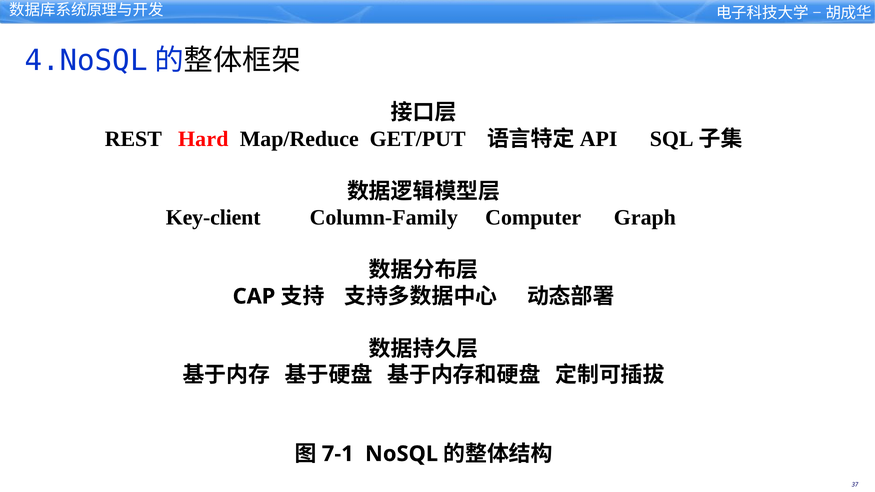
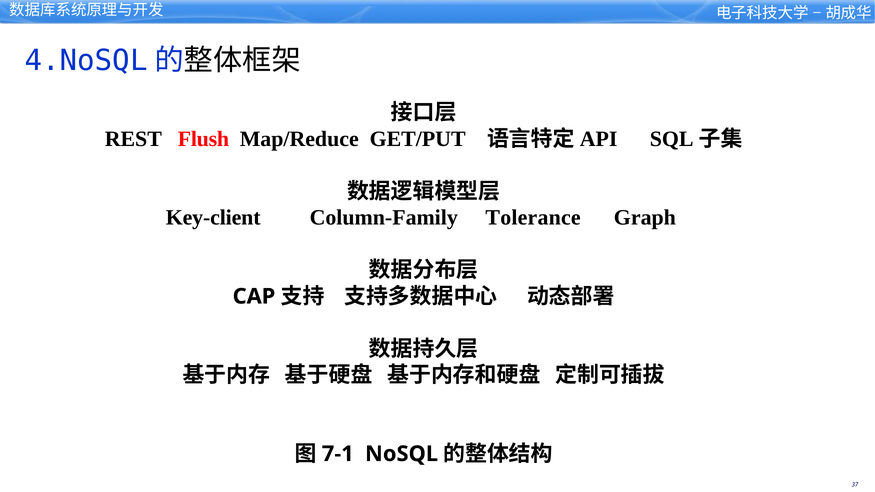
Hard: Hard -> Flush
Computer: Computer -> Tolerance
